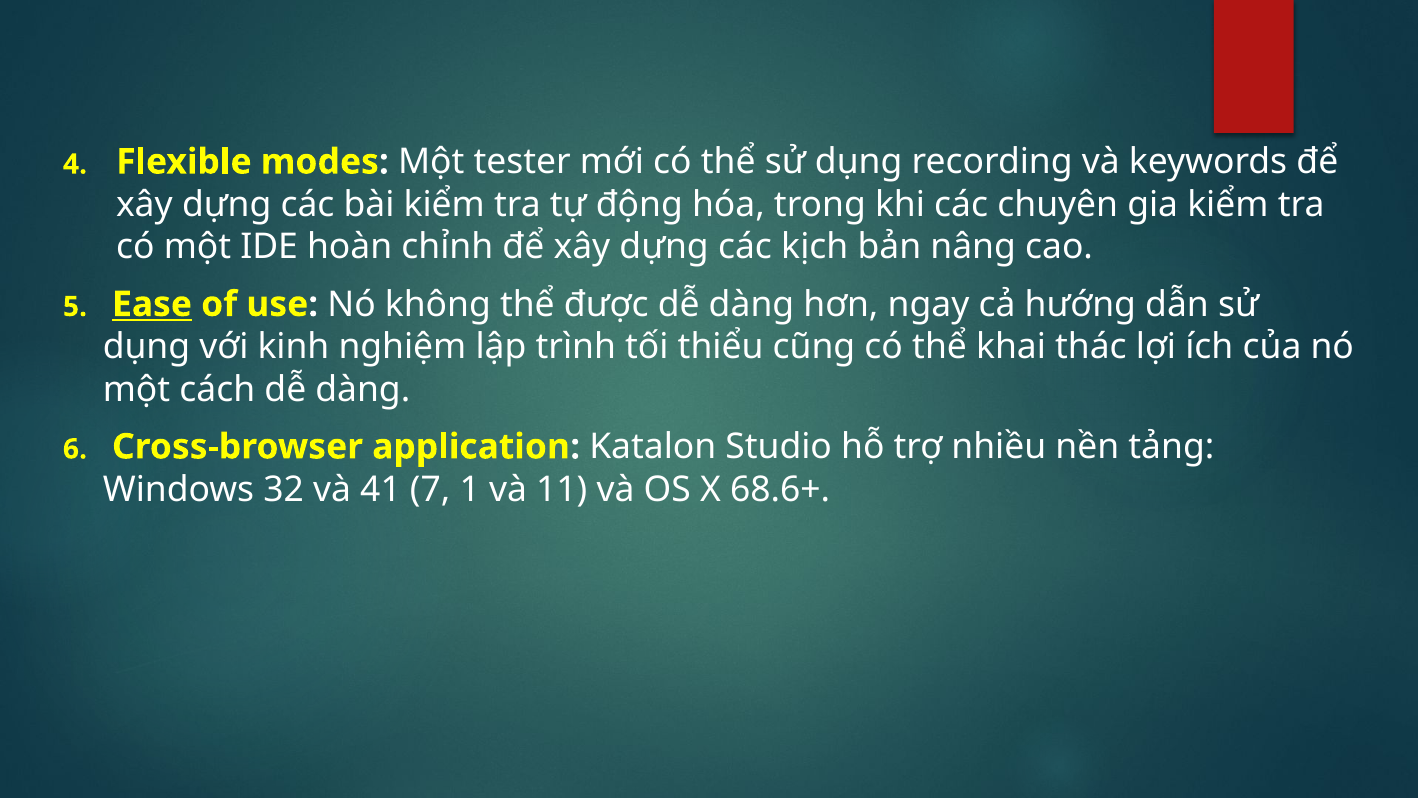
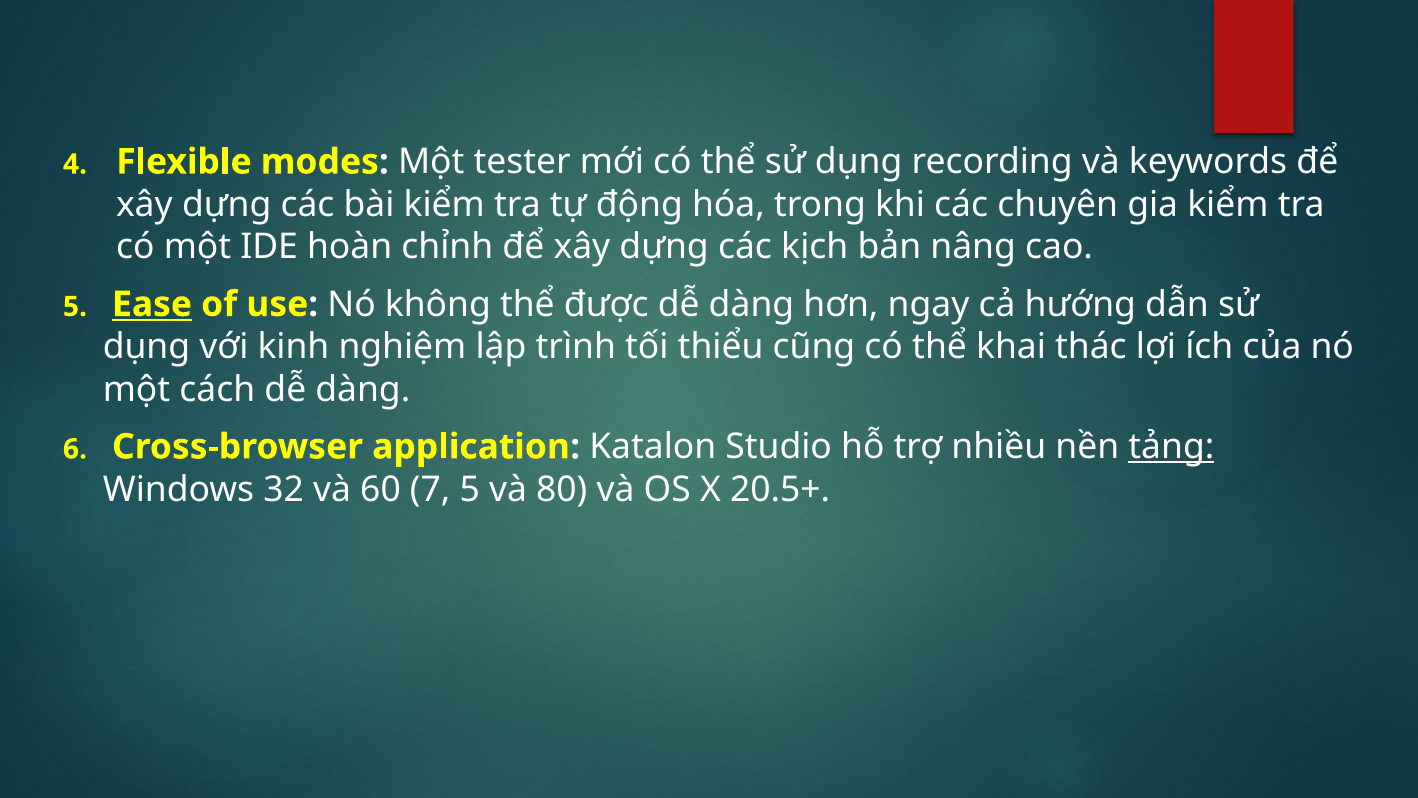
tảng underline: none -> present
41: 41 -> 60
7 1: 1 -> 5
11: 11 -> 80
68.6+: 68.6+ -> 20.5+
